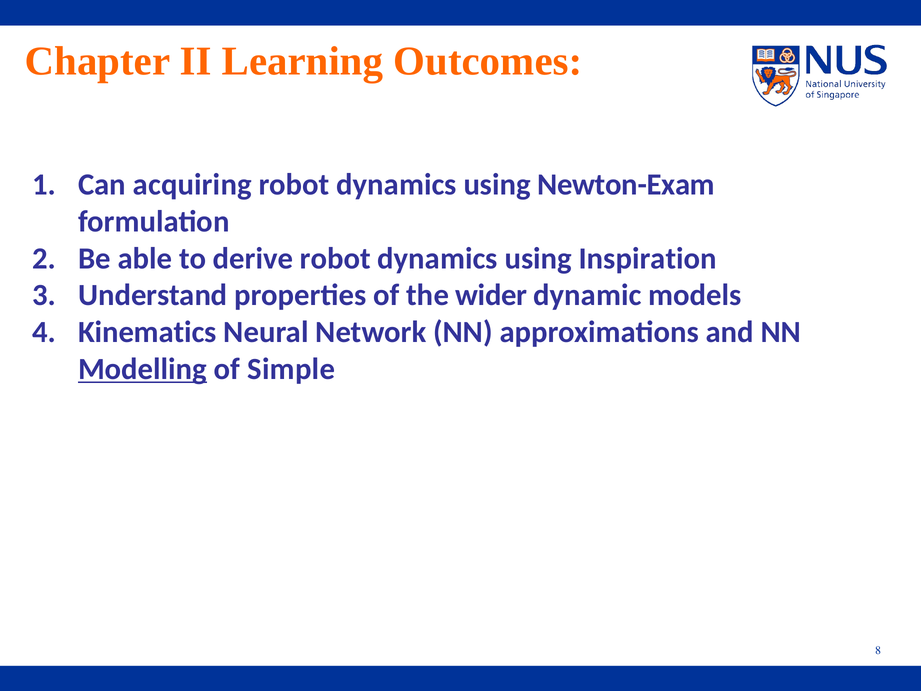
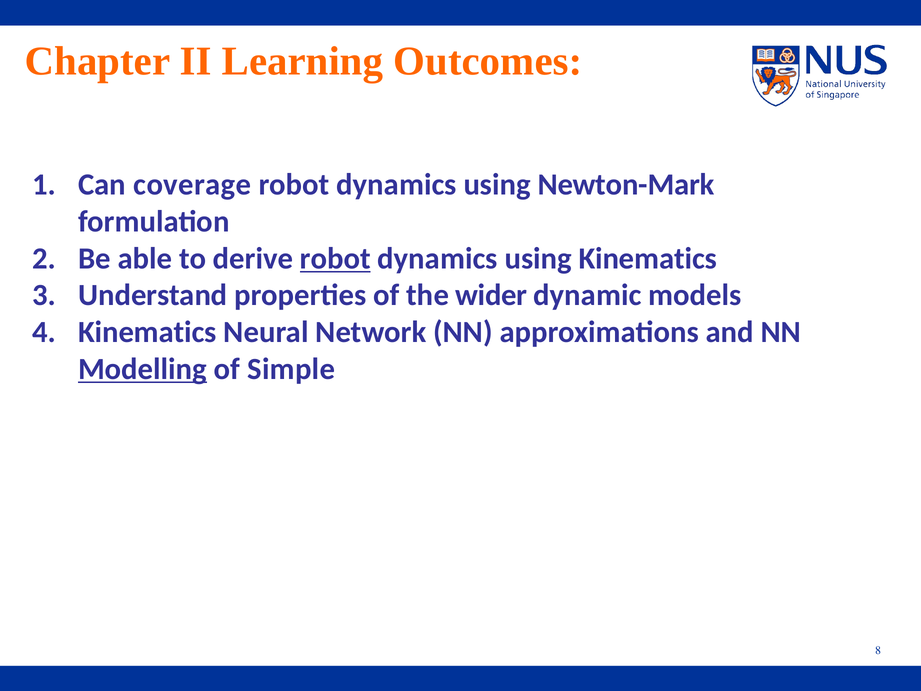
acquiring: acquiring -> coverage
Newton-Exam: Newton-Exam -> Newton-Mark
robot at (335, 258) underline: none -> present
using Inspiration: Inspiration -> Kinematics
